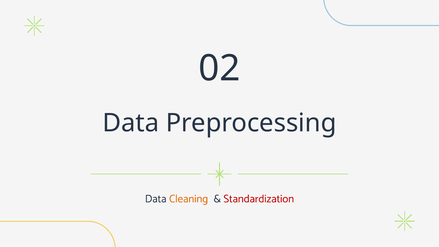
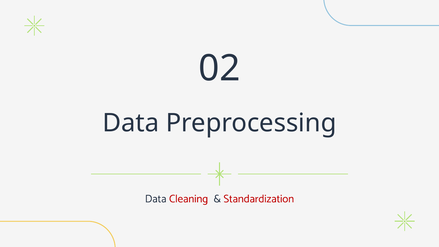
Cleaning colour: orange -> red
